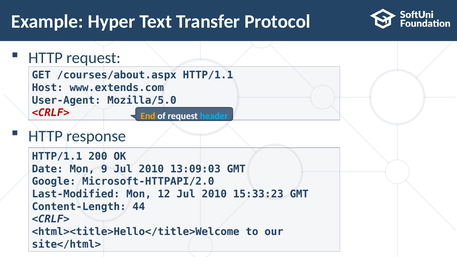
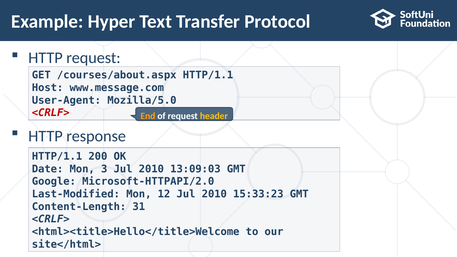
www.extends.com: www.extends.com -> www.message.com
header colour: light blue -> yellow
9: 9 -> 3
44: 44 -> 31
